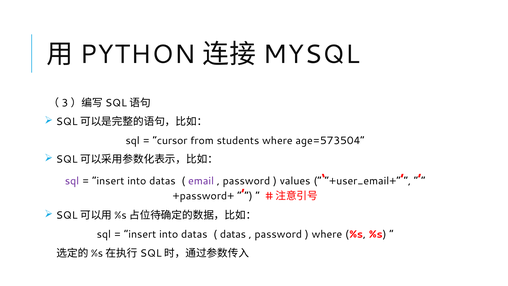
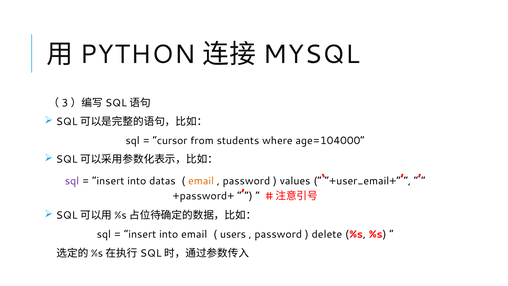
age=573504: age=573504 -> age=104000
email at (201, 181) colour: purple -> orange
datas at (194, 234): datas -> email
datas at (233, 234): datas -> users
where at (327, 234): where -> delete
